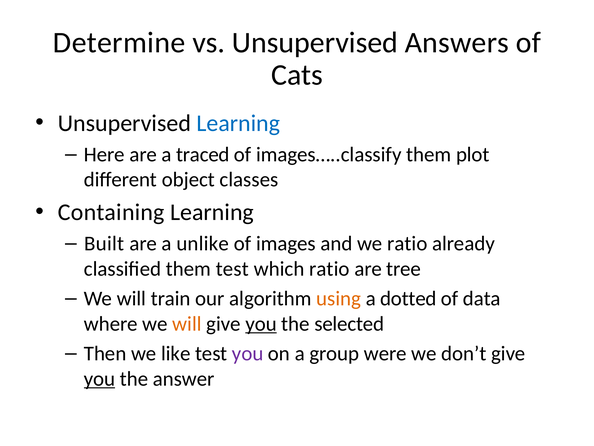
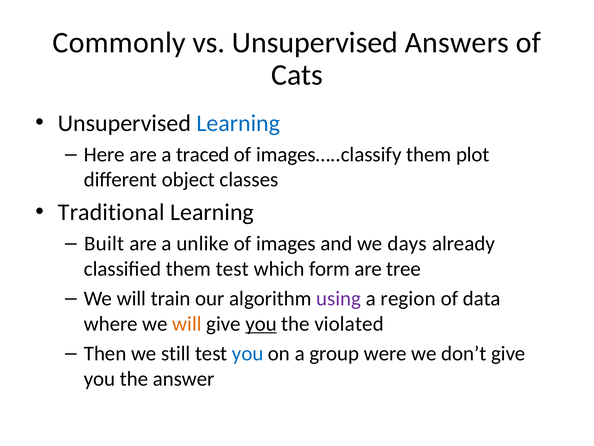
Determine: Determine -> Commonly
Containing: Containing -> Traditional
we ratio: ratio -> days
which ratio: ratio -> form
using colour: orange -> purple
dotted: dotted -> region
selected: selected -> violated
like: like -> still
you at (248, 353) colour: purple -> blue
you at (100, 378) underline: present -> none
